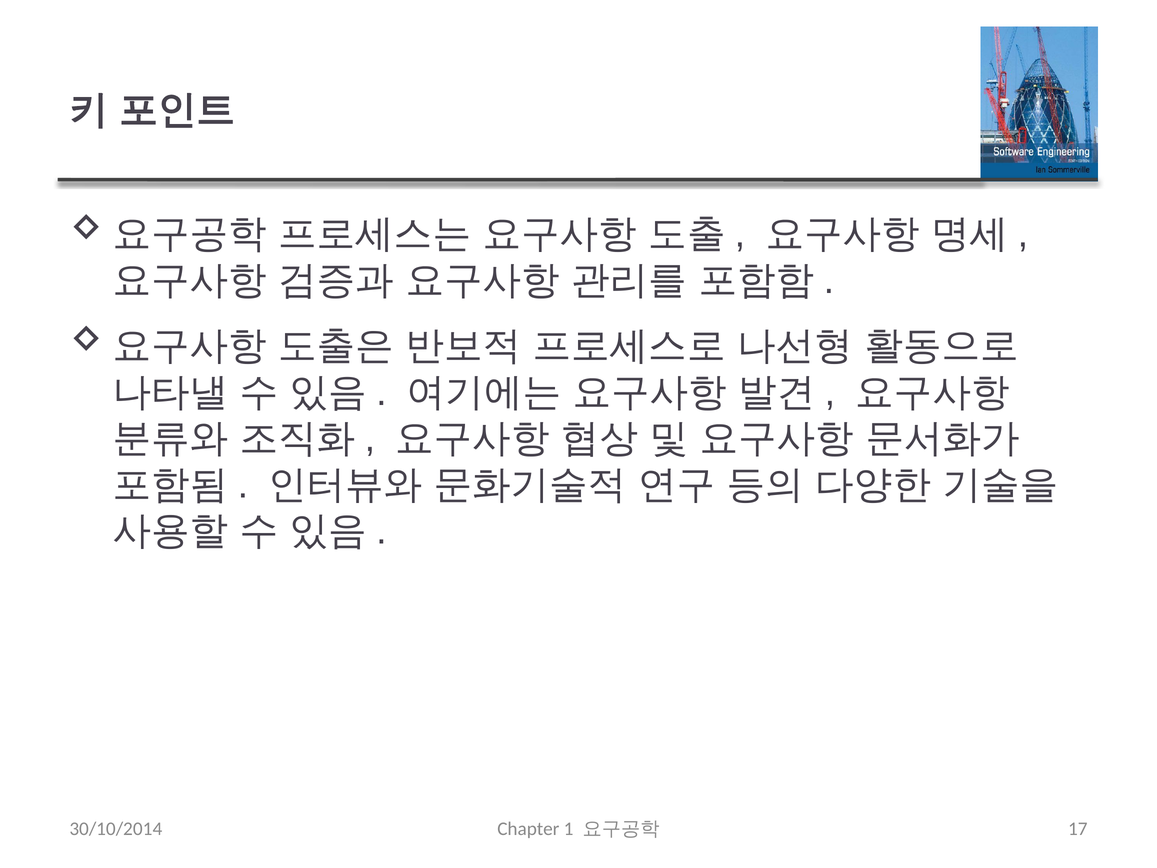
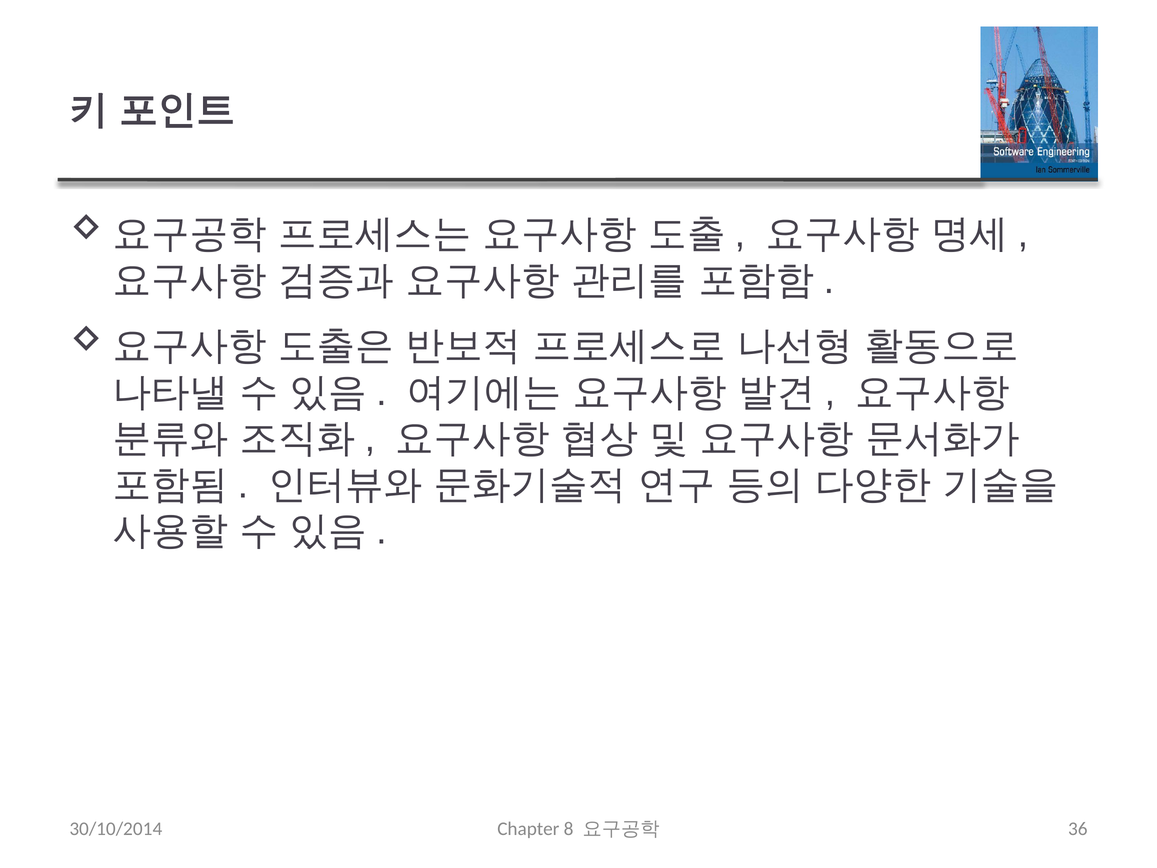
1: 1 -> 8
17: 17 -> 36
